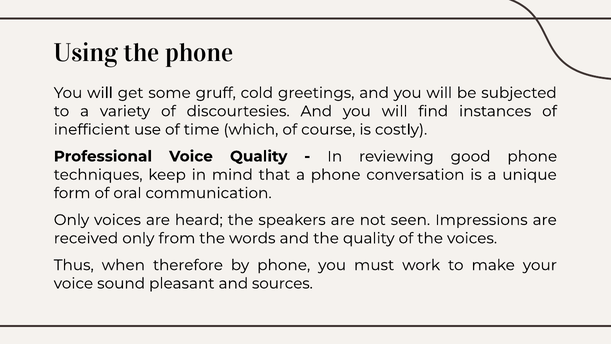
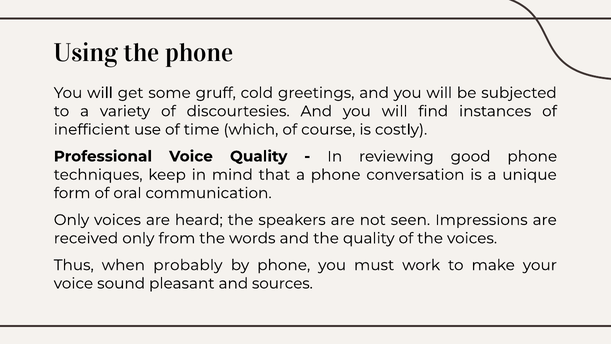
therefore: therefore -> probably
